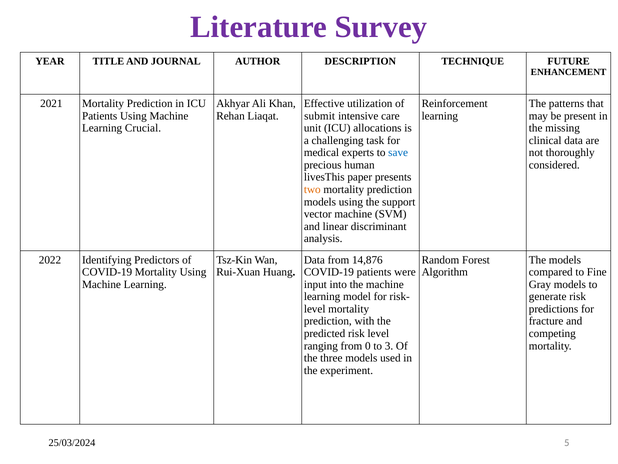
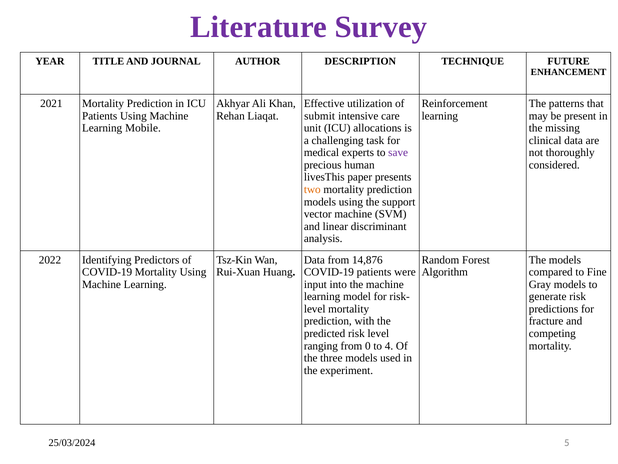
Crucial: Crucial -> Mobile
save colour: blue -> purple
3: 3 -> 4
